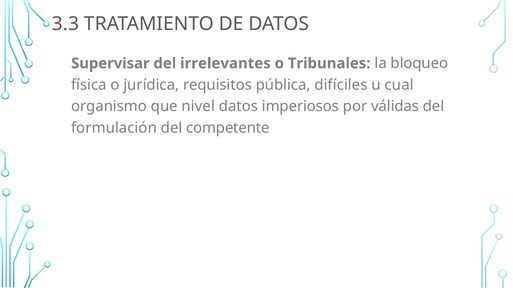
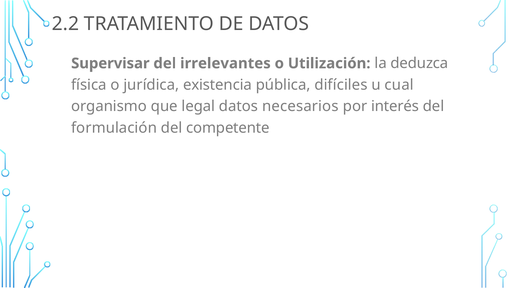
3.3: 3.3 -> 2.2
Tribunales: Tribunales -> Utilización
bloqueo: bloqueo -> deduzca
requisitos: requisitos -> existencia
nivel: nivel -> legal
imperiosos: imperiosos -> necesarios
válidas: válidas -> interés
